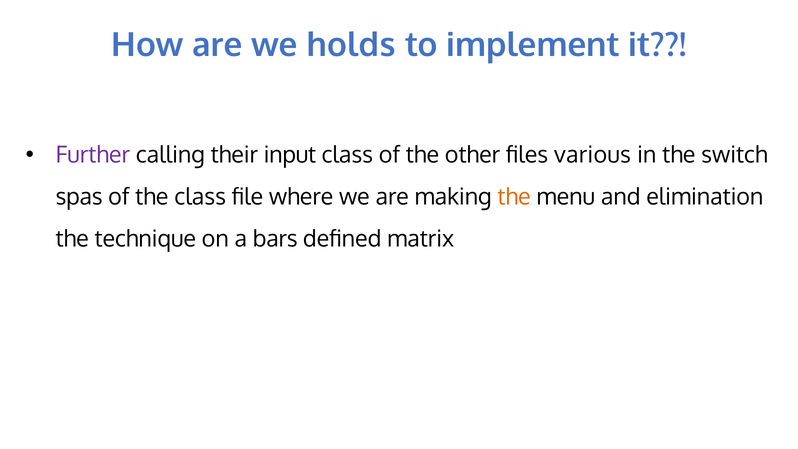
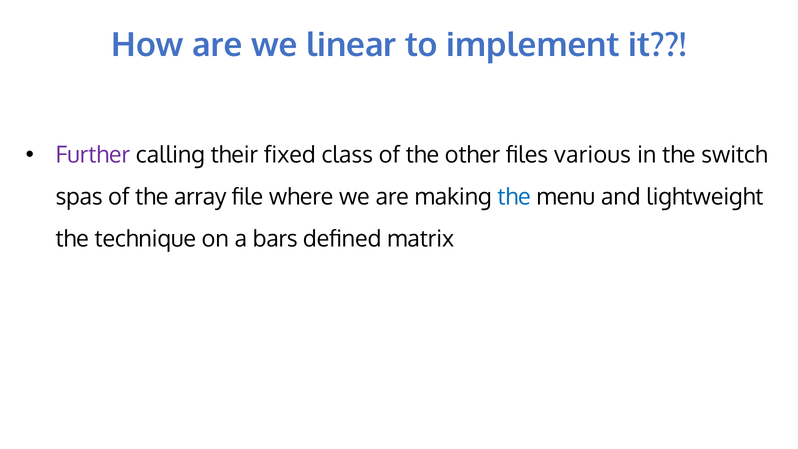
holds: holds -> linear
input: input -> fixed
the class: class -> array
the at (514, 197) colour: orange -> blue
elimination: elimination -> lightweight
